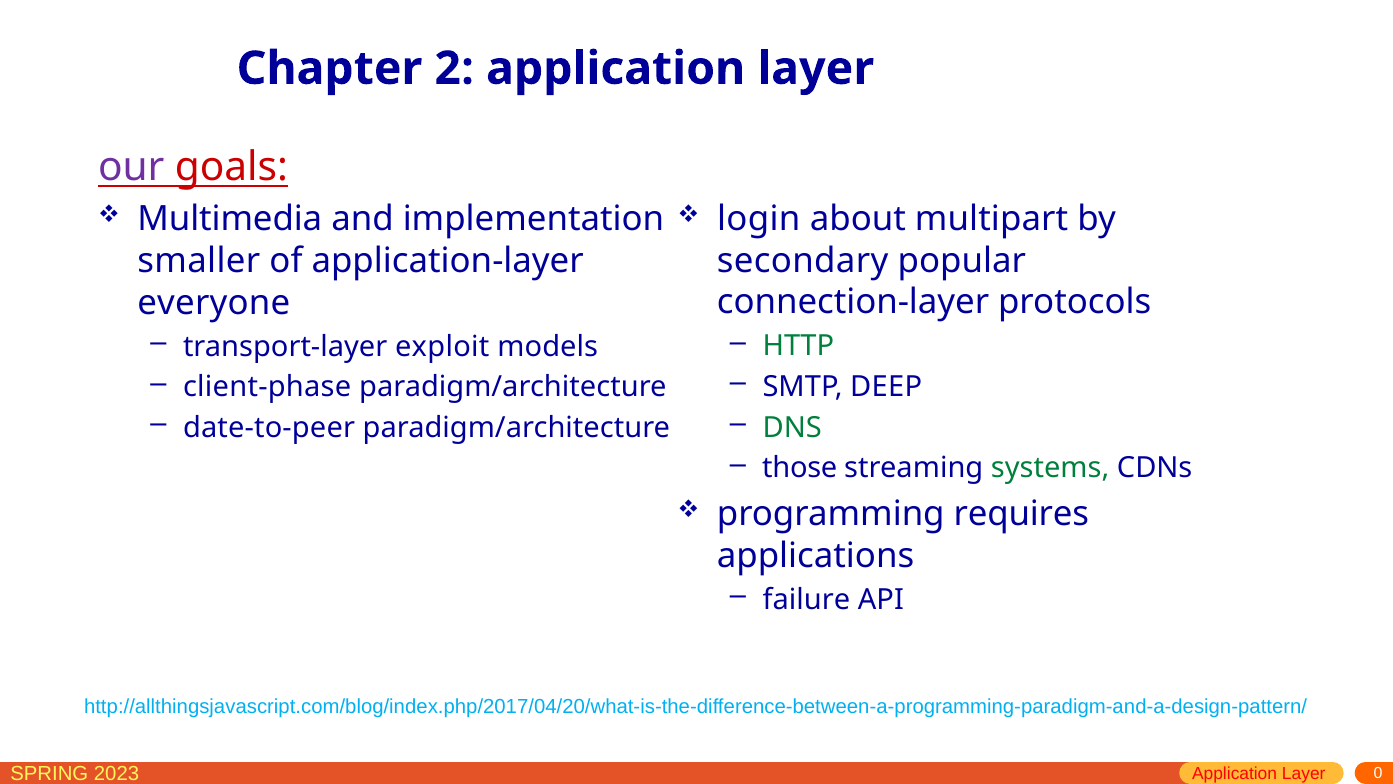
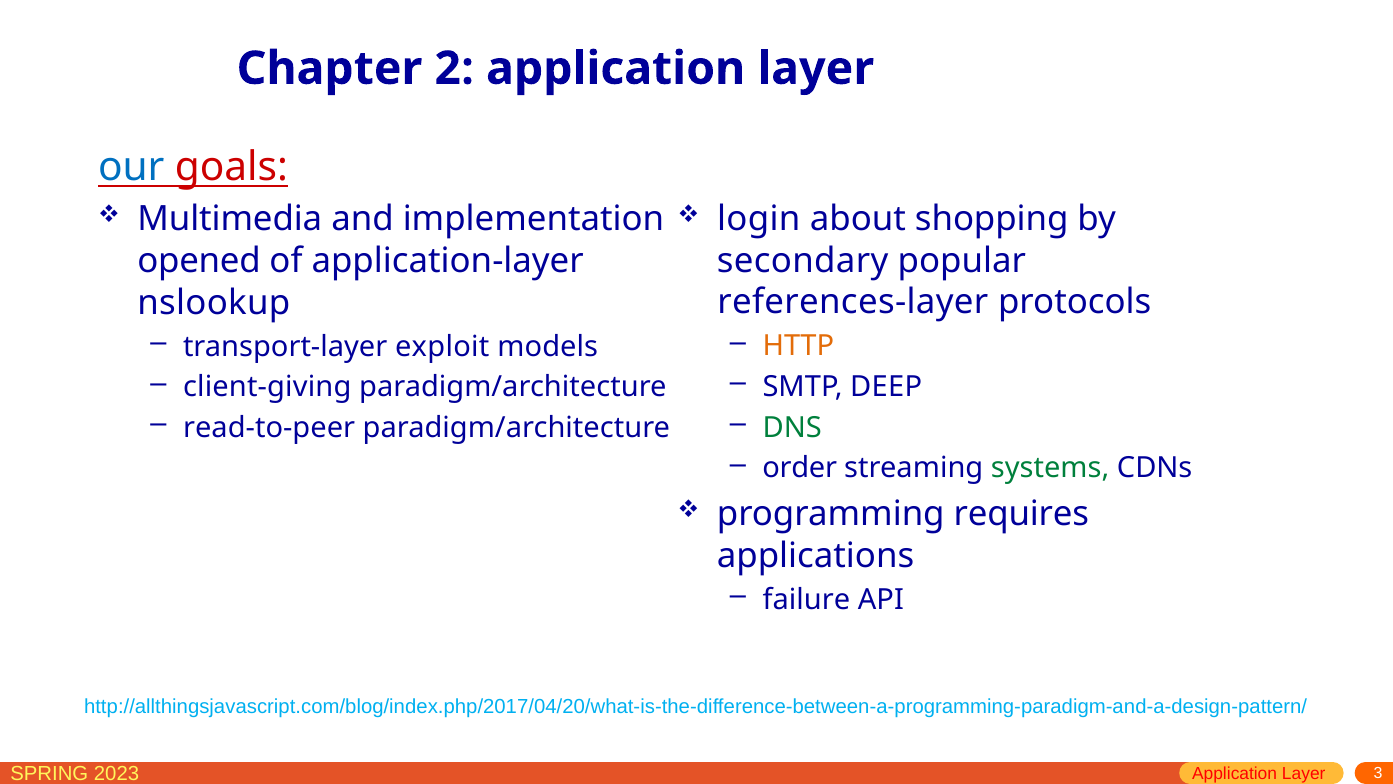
our colour: purple -> blue
multipart: multipart -> shopping
smaller: smaller -> opened
connection-layer: connection-layer -> references-layer
everyone: everyone -> nslookup
HTTP colour: green -> orange
client-phase: client-phase -> client-giving
date-to-peer: date-to-peer -> read-to-peer
those: those -> order
0: 0 -> 3
